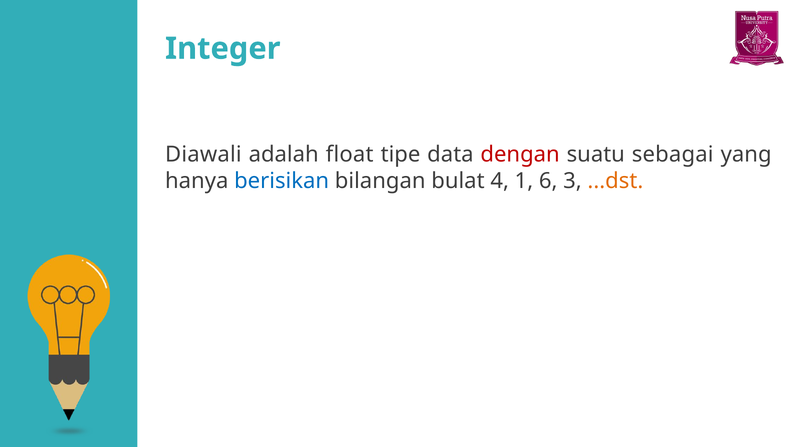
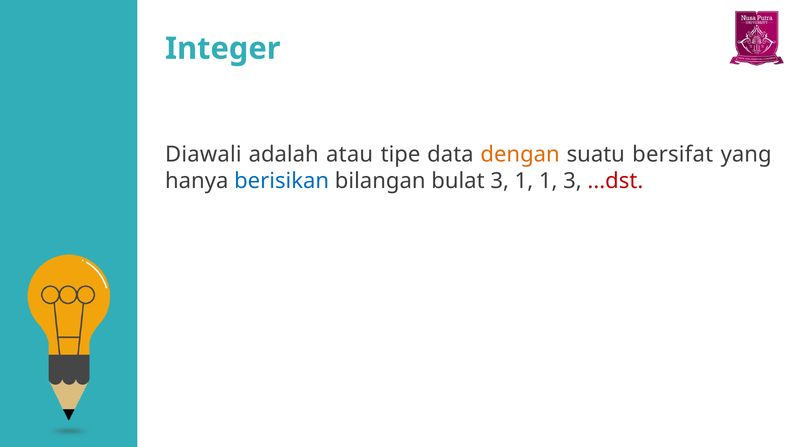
float: float -> atau
dengan colour: red -> orange
sebagai: sebagai -> bersifat
bulat 4: 4 -> 3
1 6: 6 -> 1
...dst colour: orange -> red
